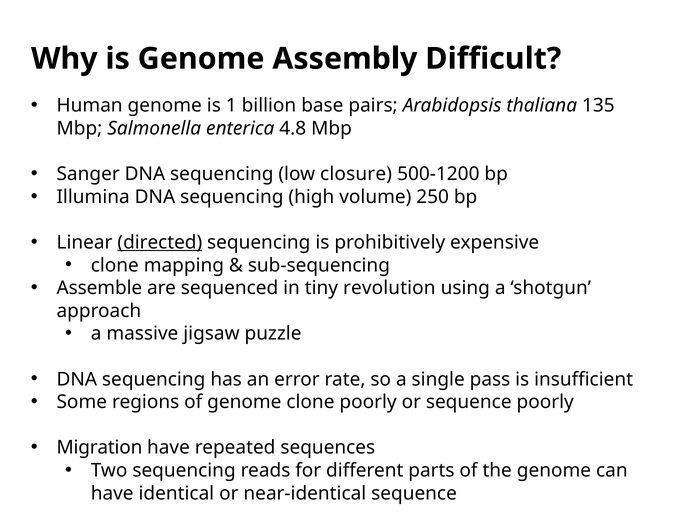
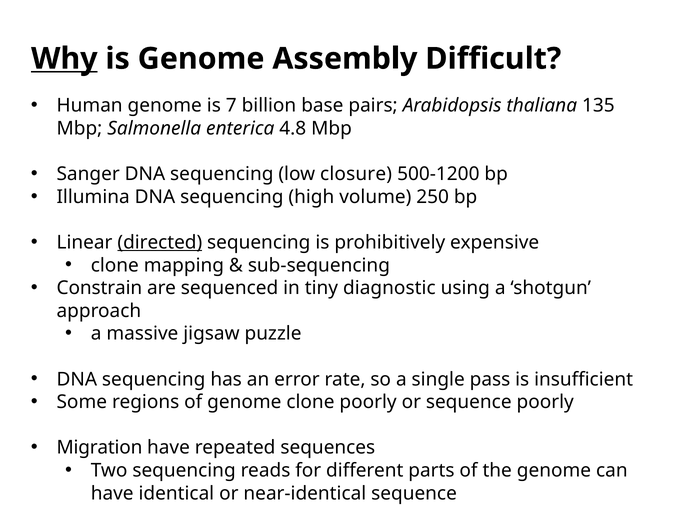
Why underline: none -> present
1: 1 -> 7
Assemble: Assemble -> Constrain
revolution: revolution -> diagnostic
